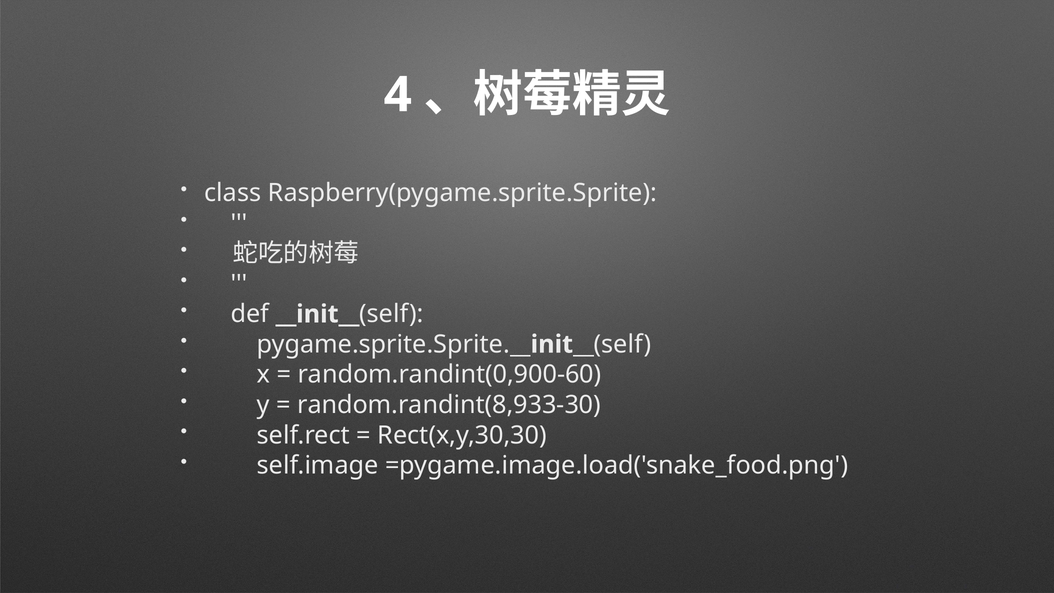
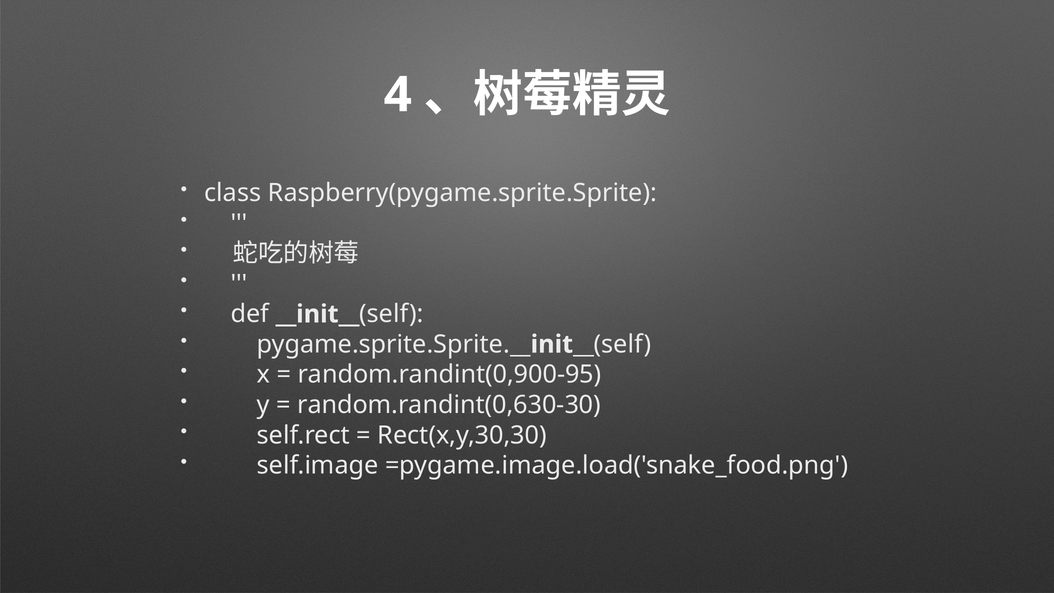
random.randint(0,900-60: random.randint(0,900-60 -> random.randint(0,900-95
random.randint(8,933-30: random.randint(8,933-30 -> random.randint(0,630-30
